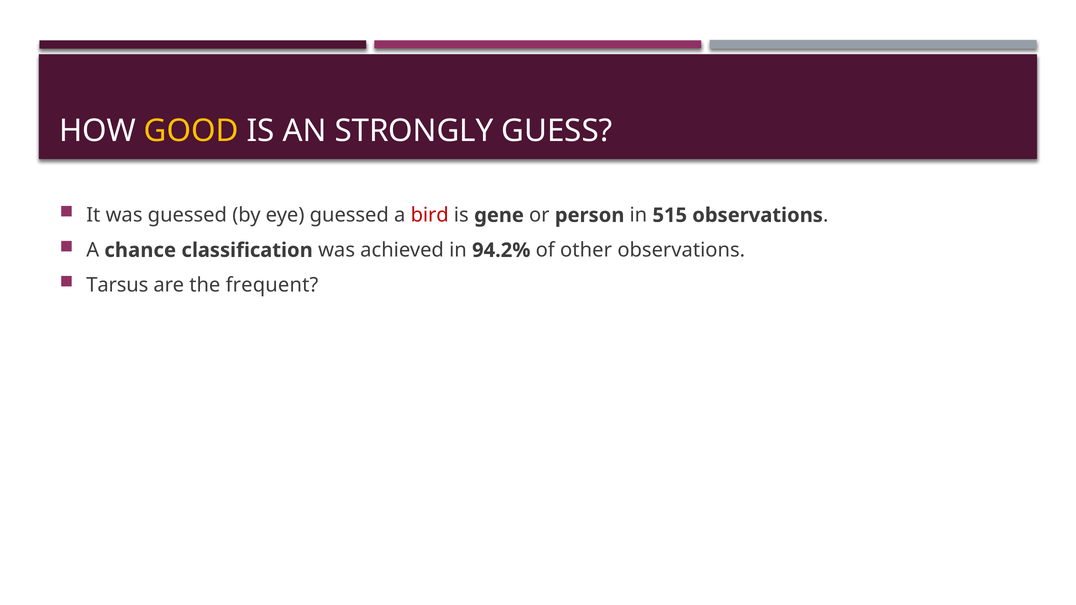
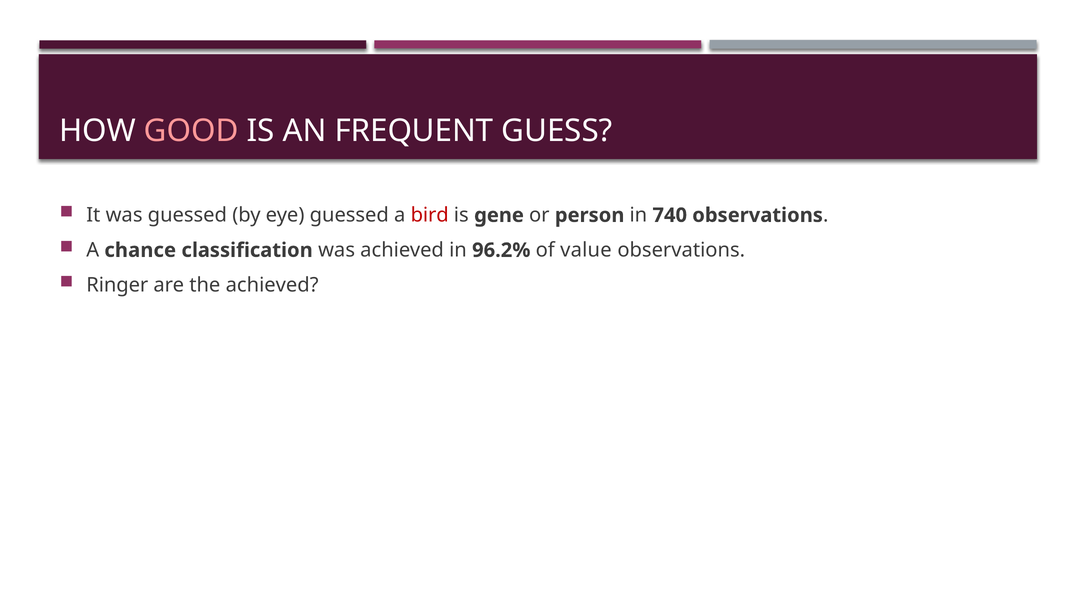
GOOD colour: yellow -> pink
STRONGLY: STRONGLY -> FREQUENT
515: 515 -> 740
94.2%: 94.2% -> 96.2%
other: other -> value
Tarsus: Tarsus -> Ringer
the frequent: frequent -> achieved
